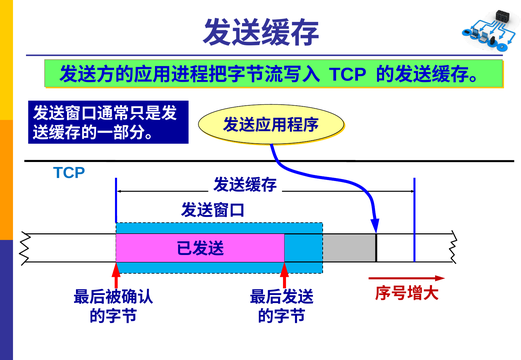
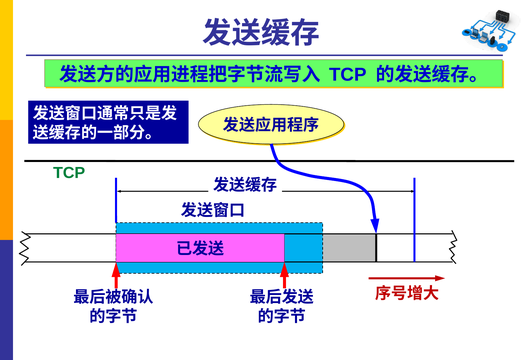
TCP at (69, 173) colour: blue -> green
